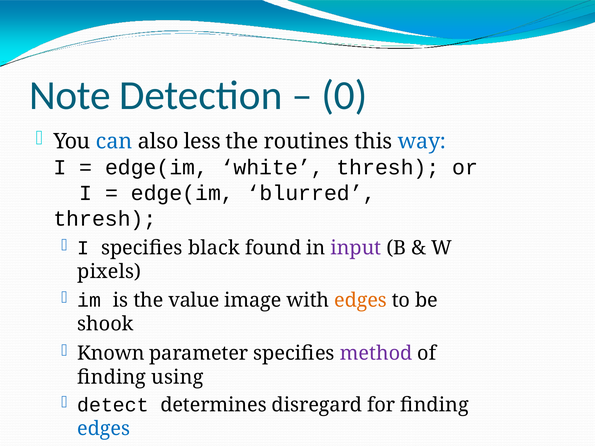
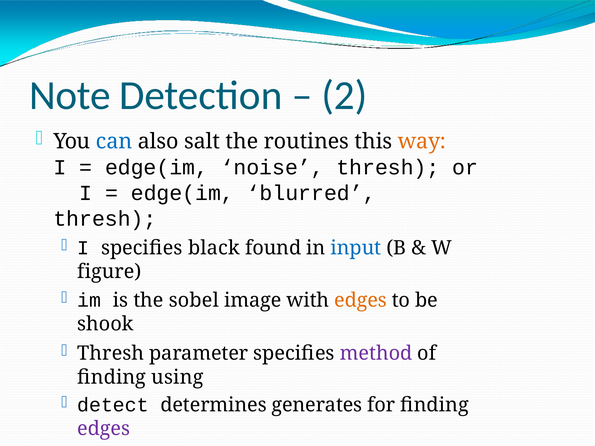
0: 0 -> 2
less: less -> salt
way colour: blue -> orange
edge(im white: white -> noise
input colour: purple -> blue
pixels: pixels -> figure
the value: value -> sobel
Known at (111, 354): Known -> Thresh
disregard: disregard -> generates
edges at (104, 429) colour: blue -> purple
